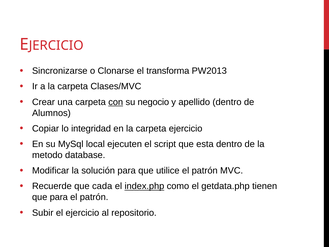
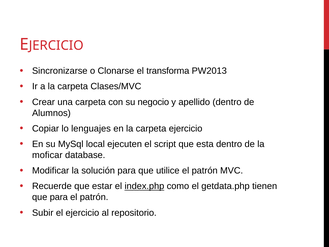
con underline: present -> none
integridad: integridad -> lenguajes
metodo: metodo -> moficar
cada: cada -> estar
